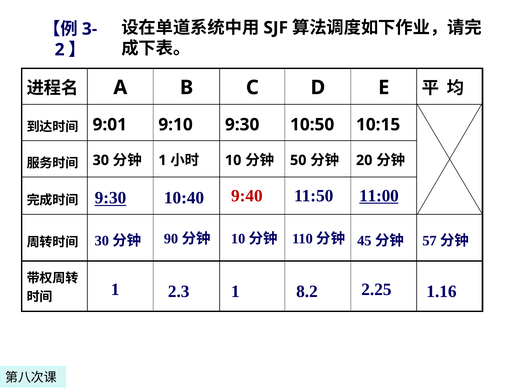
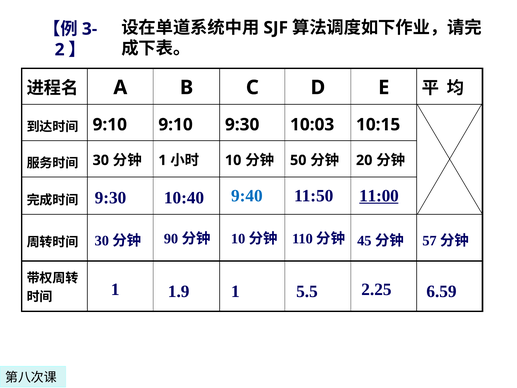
9:01 at (110, 125): 9:01 -> 9:10
10:50: 10:50 -> 10:03
9:30 at (110, 198) underline: present -> none
9:40 colour: red -> blue
2.3: 2.3 -> 1.9
8.2: 8.2 -> 5.5
1.16: 1.16 -> 6.59
